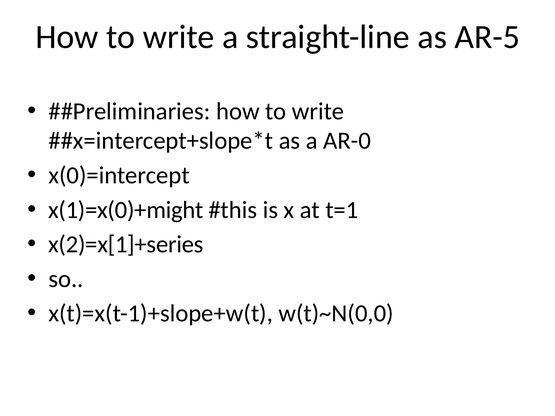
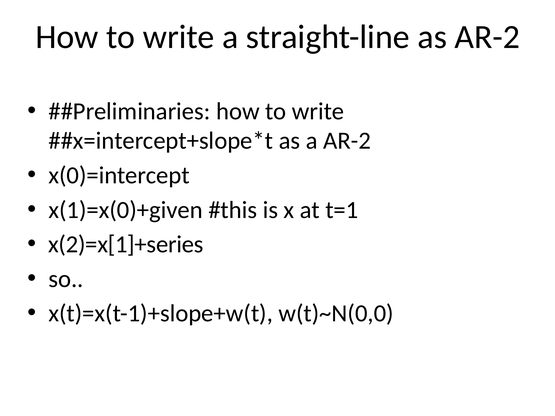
as AR-5: AR-5 -> AR-2
a AR-0: AR-0 -> AR-2
x(1)=x(0)+might: x(1)=x(0)+might -> x(1)=x(0)+given
